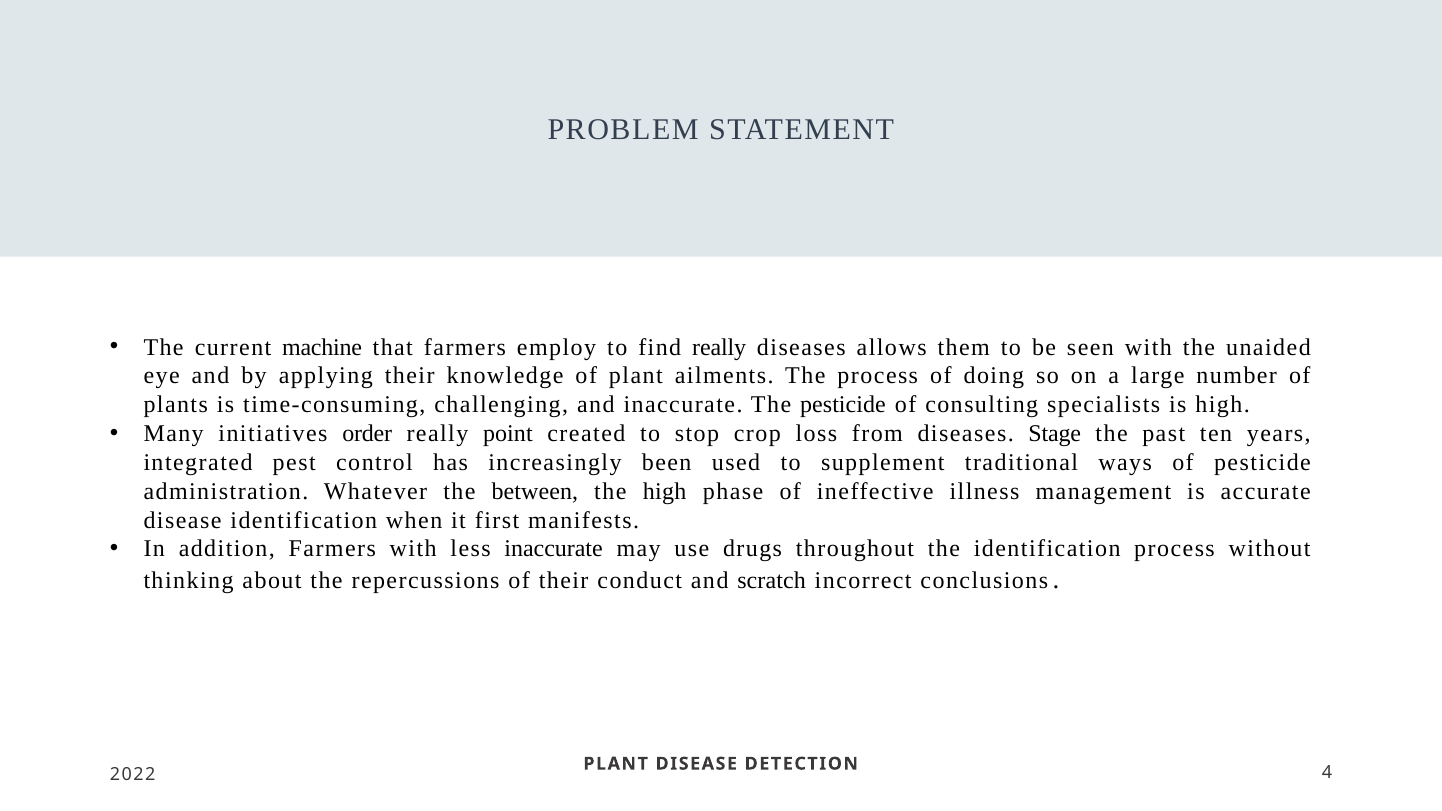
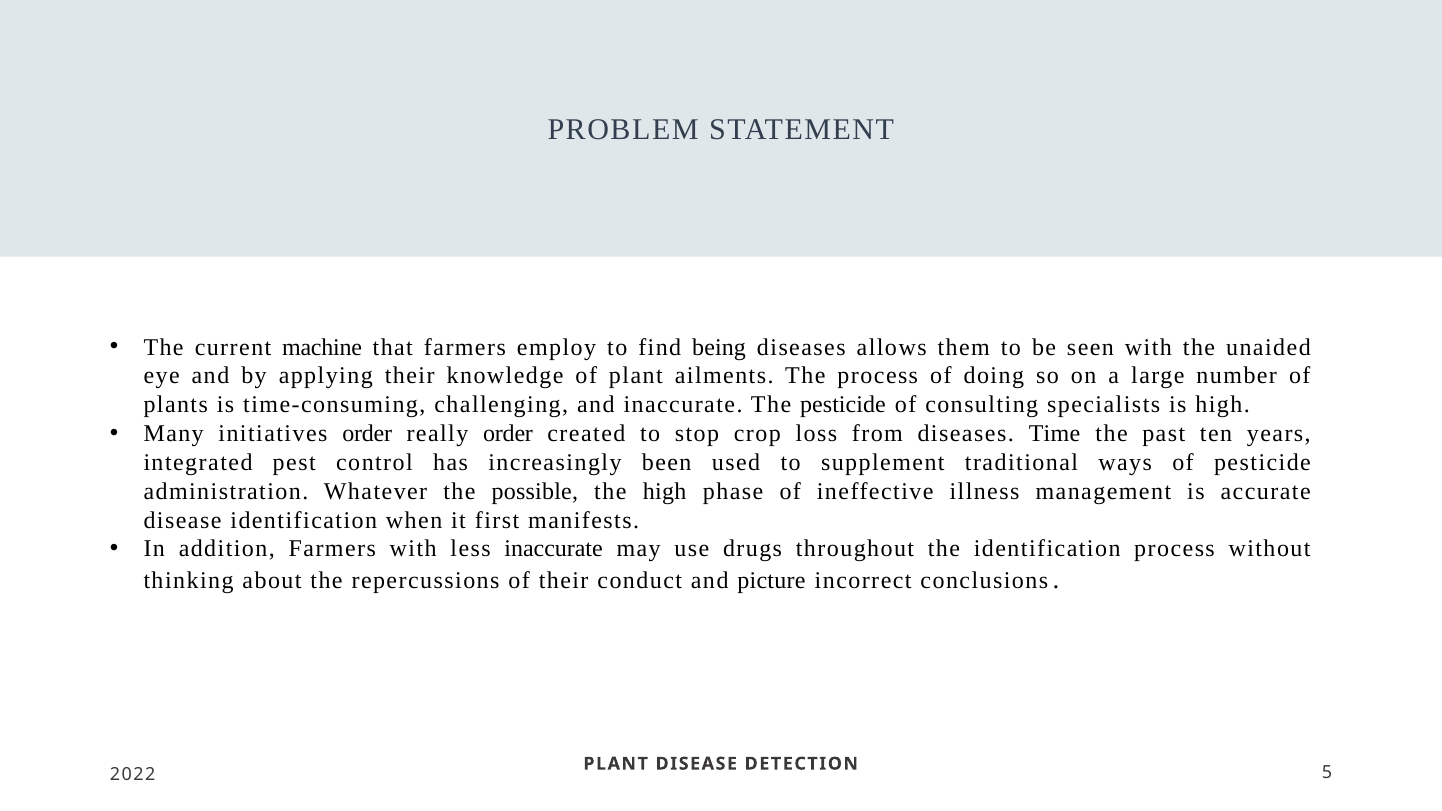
find really: really -> being
really point: point -> order
Stage: Stage -> Time
between: between -> possible
scratch: scratch -> picture
4: 4 -> 5
